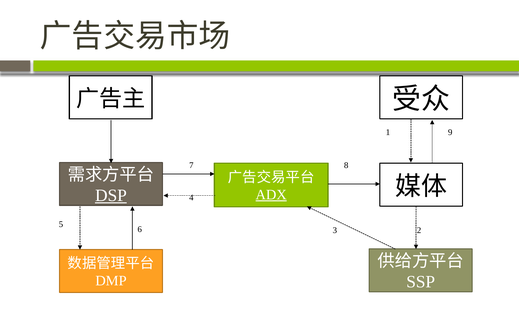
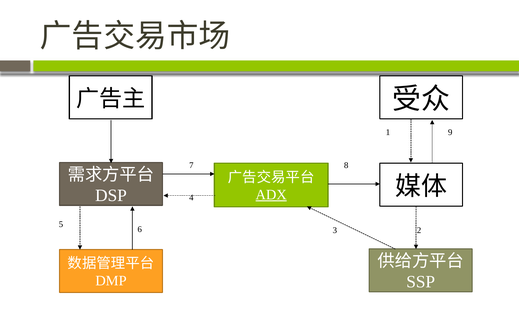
DSP underline: present -> none
